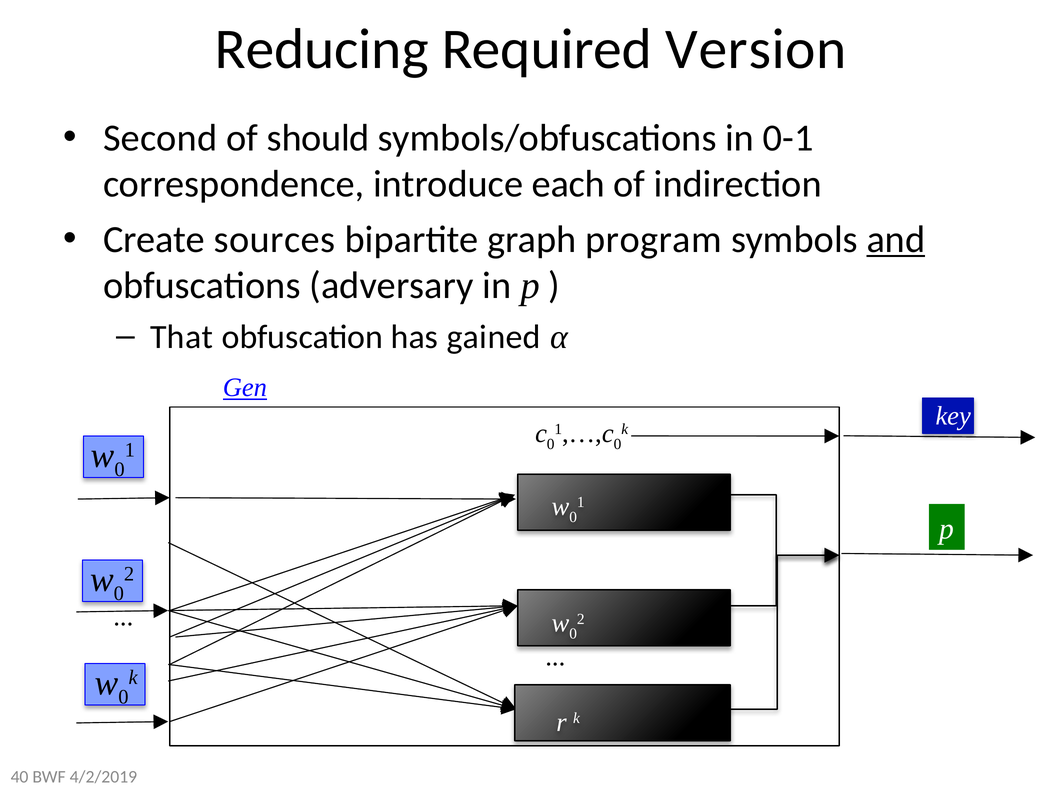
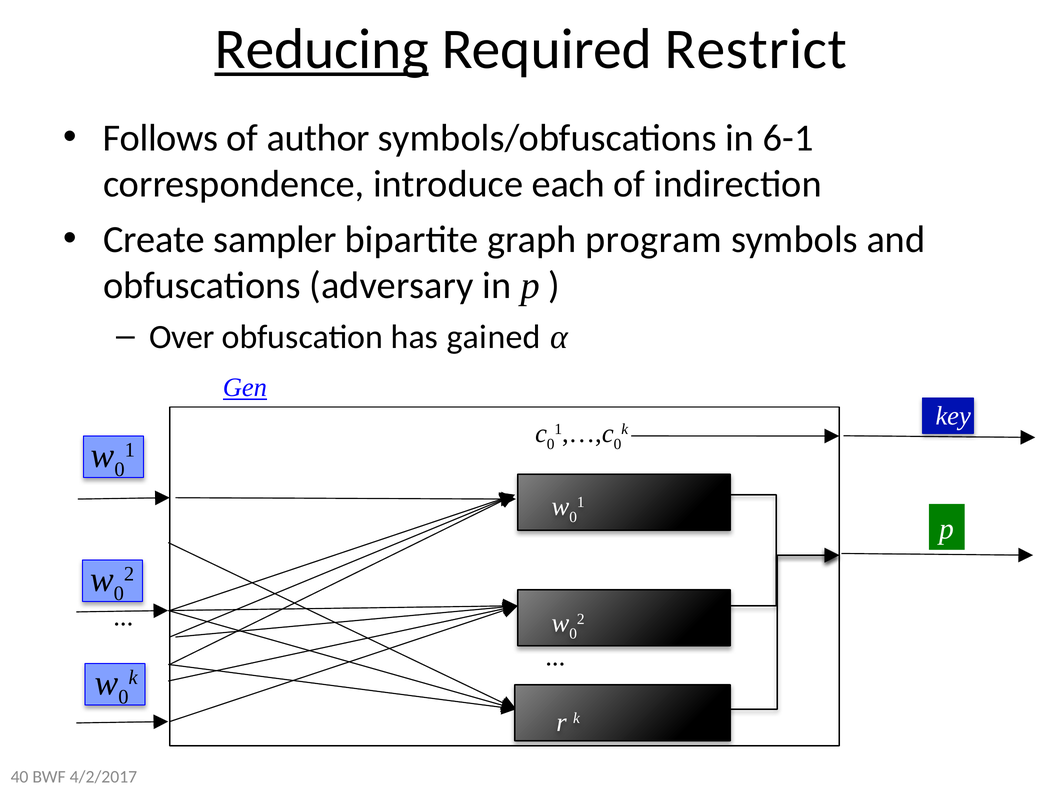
Reducing underline: none -> present
Version: Version -> Restrict
Second: Second -> Follows
should: should -> author
0-1: 0-1 -> 6-1
sources: sources -> sampler
and underline: present -> none
That: That -> Over
4/2/2019: 4/2/2019 -> 4/2/2017
